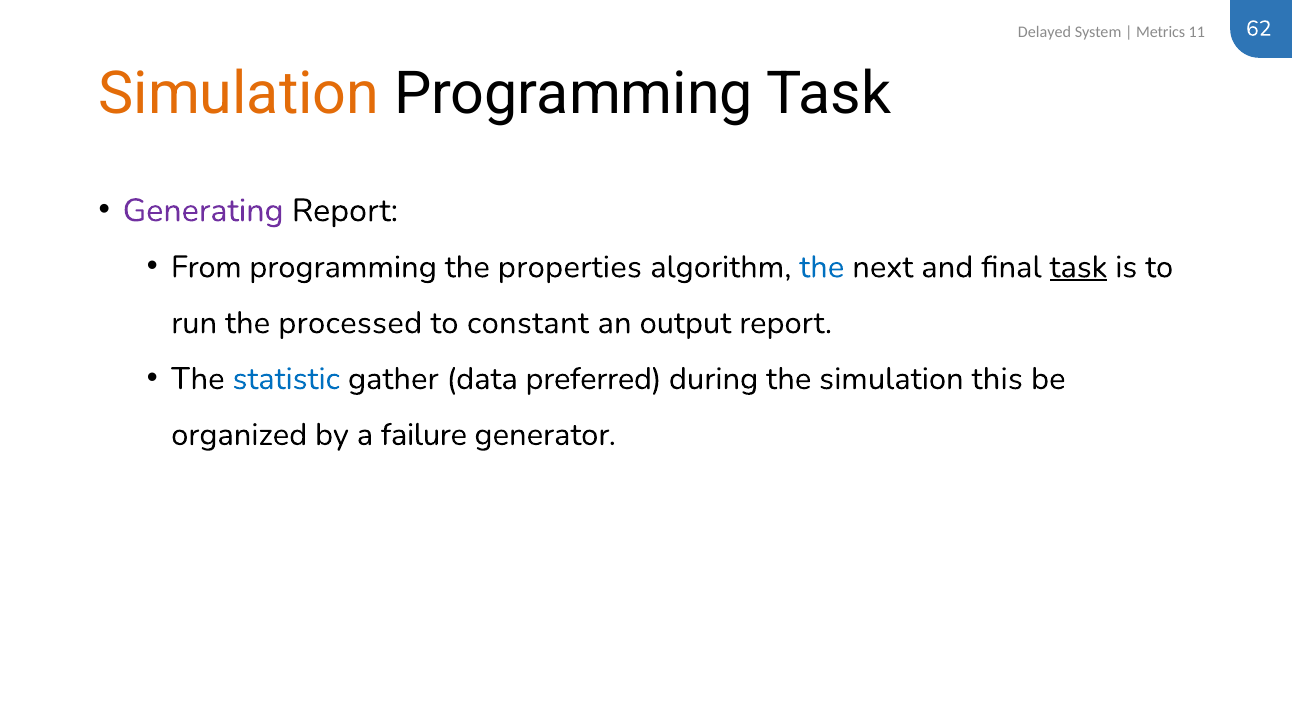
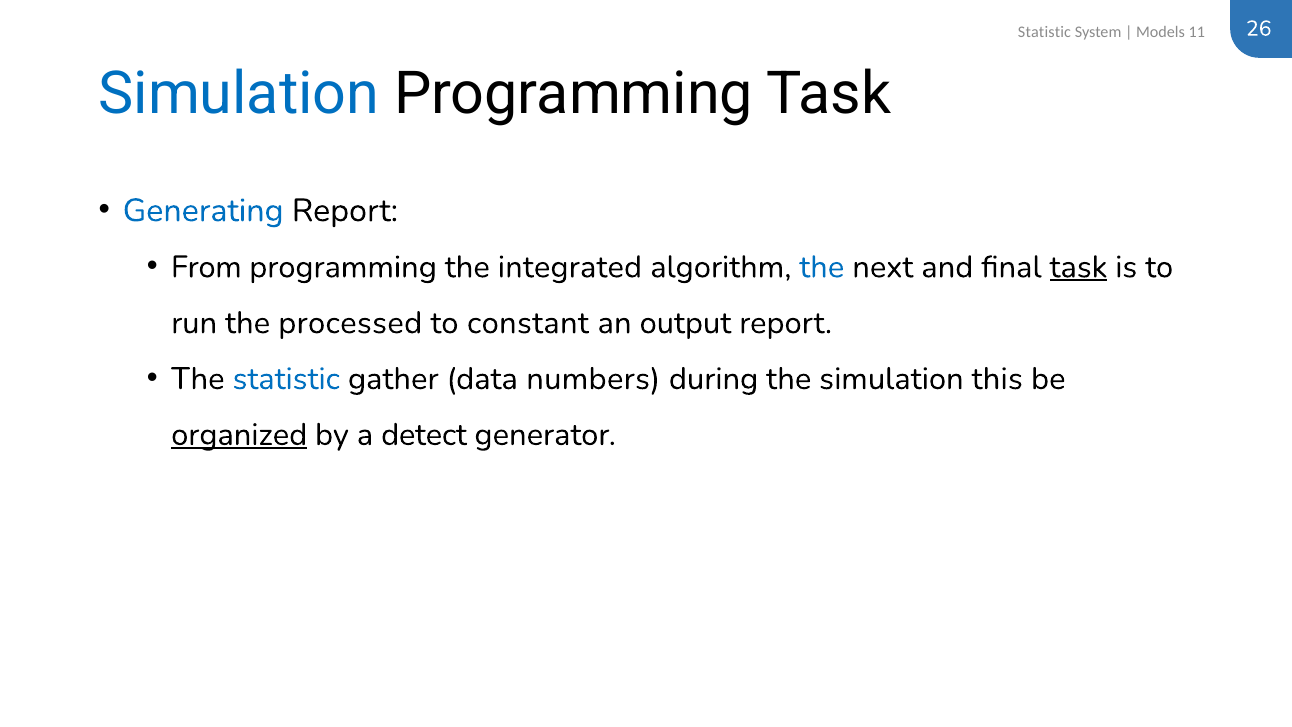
Delayed at (1045, 32): Delayed -> Statistic
Metrics: Metrics -> Models
62: 62 -> 26
Simulation at (239, 94) colour: orange -> blue
Generating colour: purple -> blue
properties: properties -> integrated
preferred: preferred -> numbers
organized underline: none -> present
failure: failure -> detect
